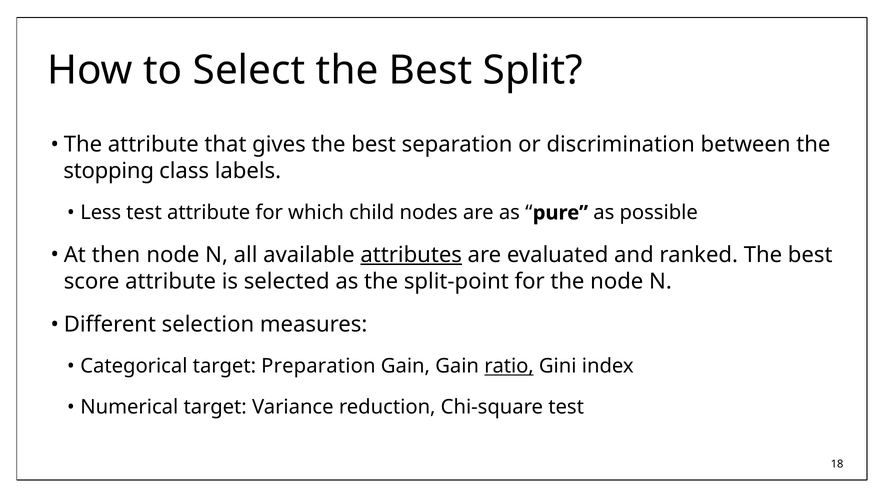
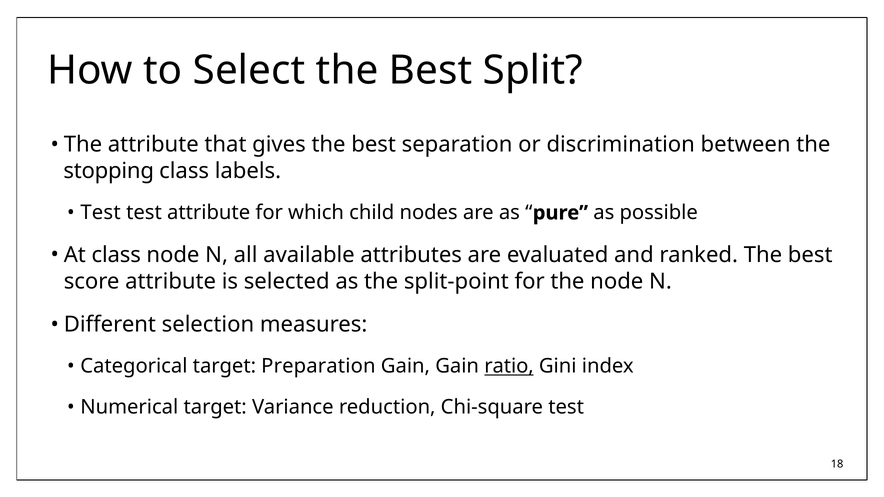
Less at (101, 213): Less -> Test
At then: then -> class
attributes underline: present -> none
